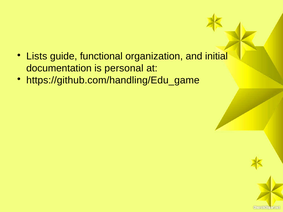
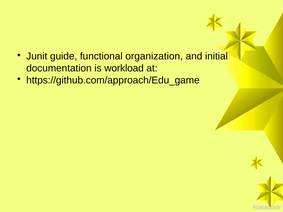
Lists: Lists -> Junit
personal: personal -> workload
https://github.com/handling/Edu_game: https://github.com/handling/Edu_game -> https://github.com/approach/Edu_game
